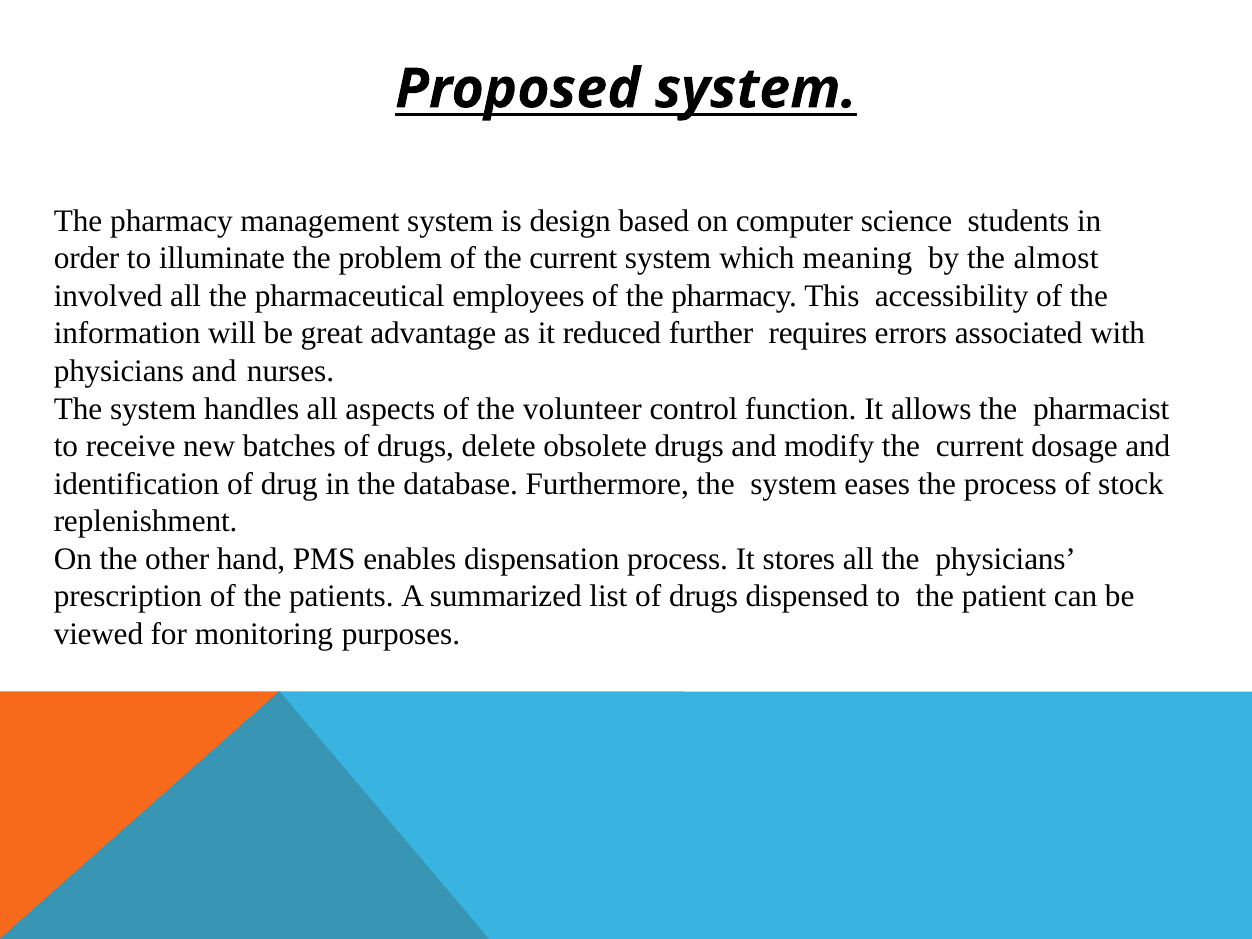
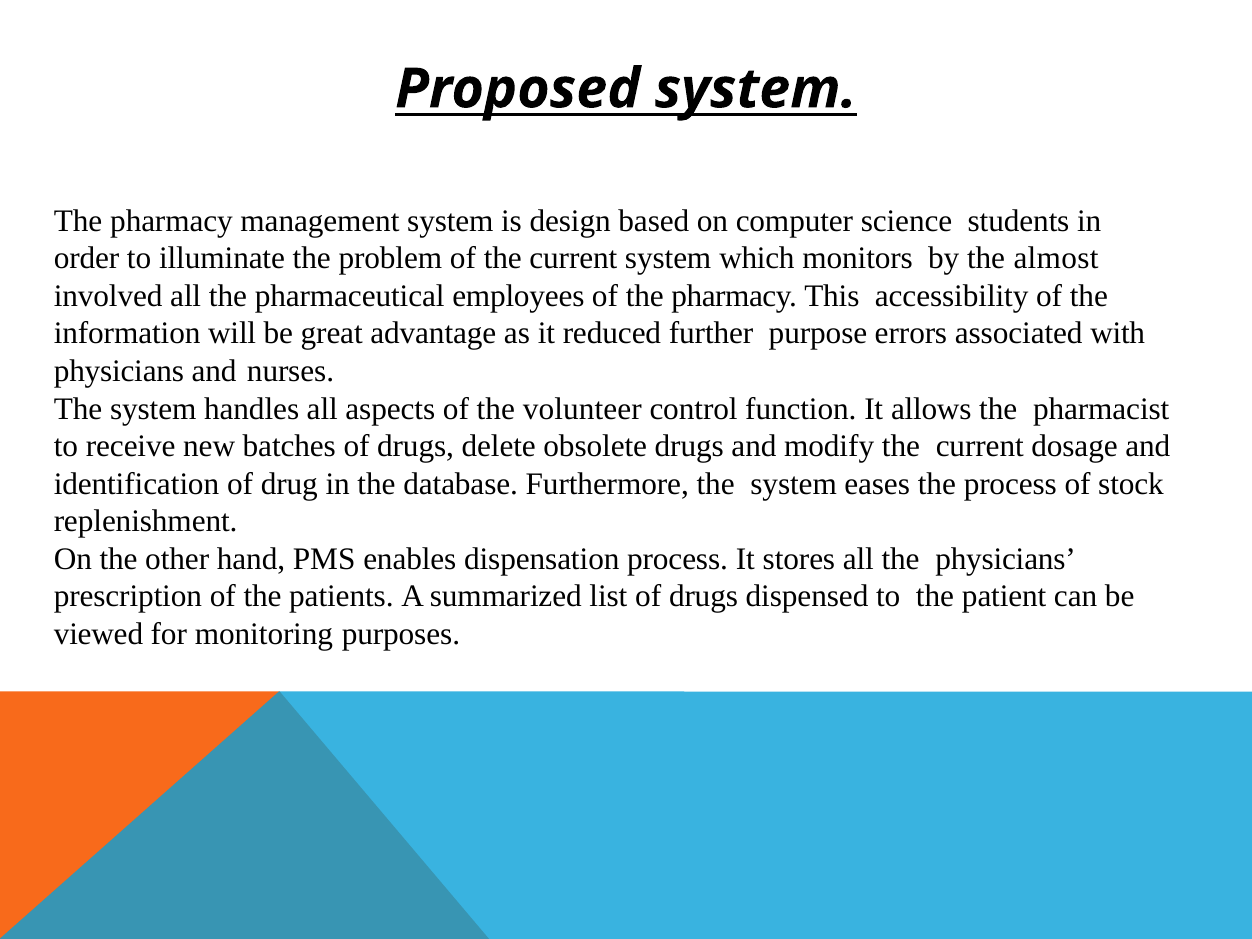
meaning: meaning -> monitors
requires: requires -> purpose
